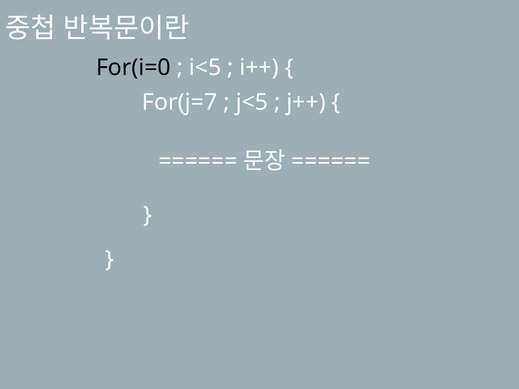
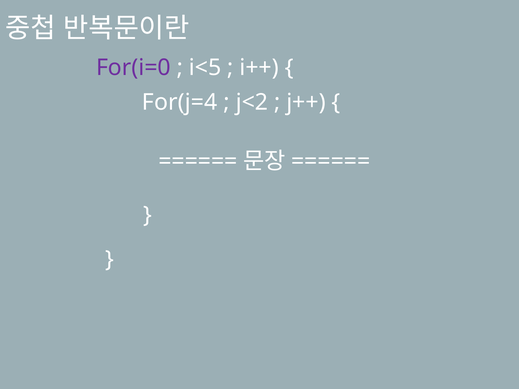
For(i=0 colour: black -> purple
For(j=7: For(j=7 -> For(j=4
j<5: j<5 -> j<2
